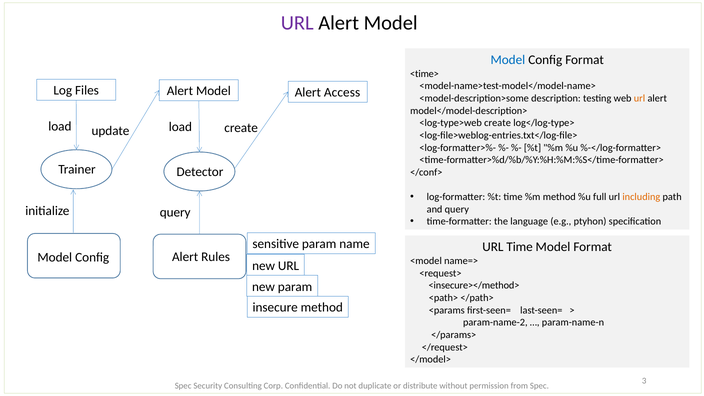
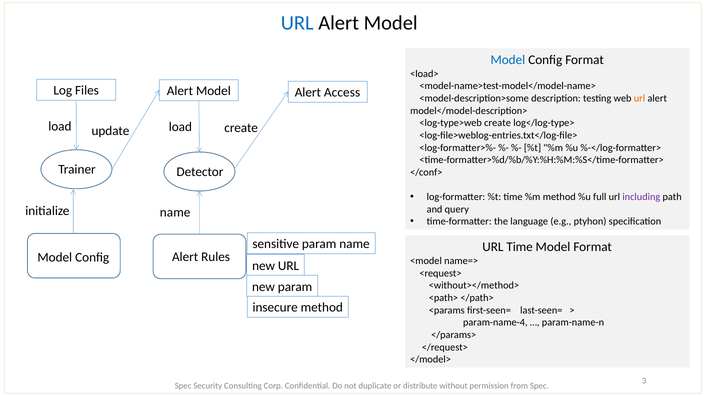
URL at (297, 23) colour: purple -> blue
<time>: <time> -> <load>
including colour: orange -> purple
query at (175, 212): query -> name
<insecure></method>: <insecure></method> -> <without></method>
param-name-2: param-name-2 -> param-name-4
